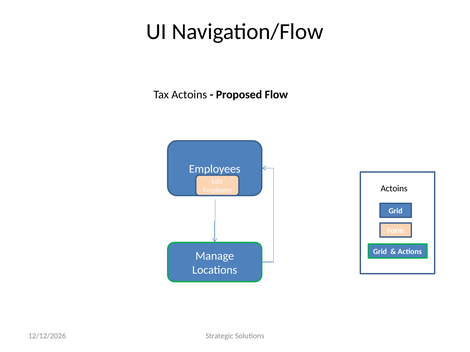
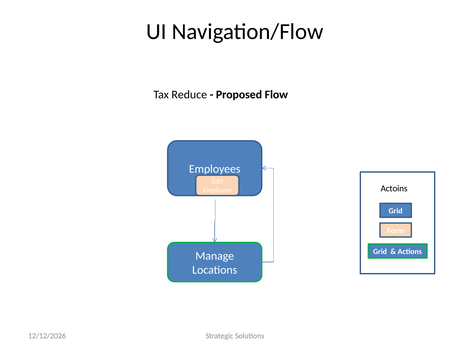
Tax Actoins: Actoins -> Reduce
